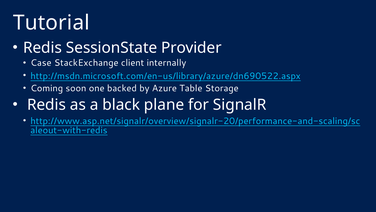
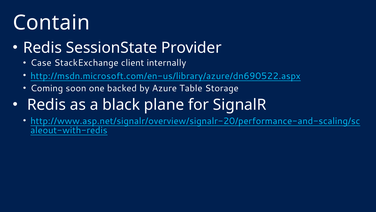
Tutorial: Tutorial -> Contain
